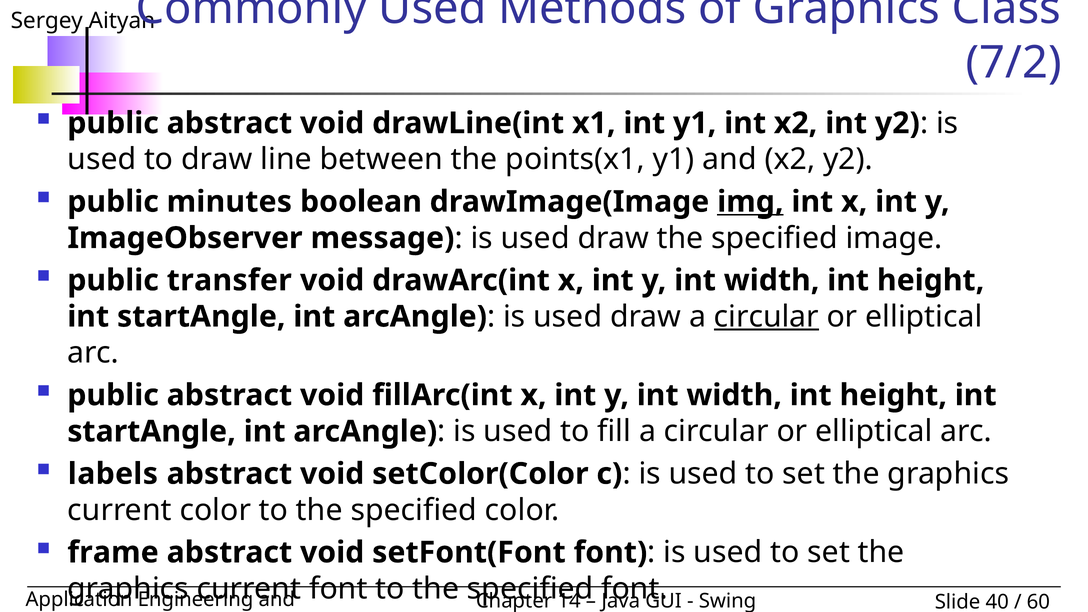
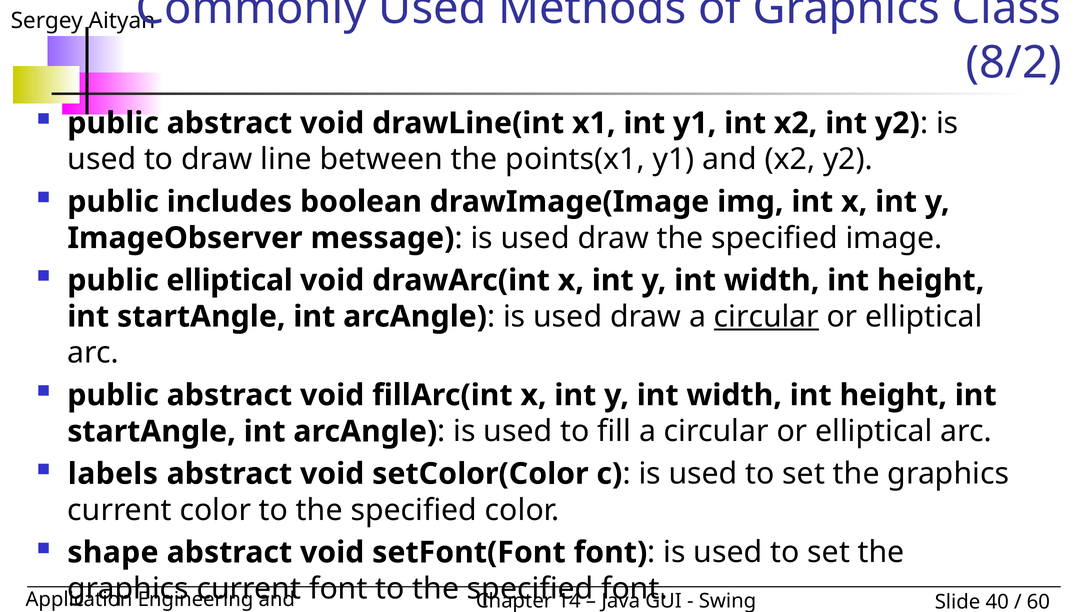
7/2: 7/2 -> 8/2
minutes: minutes -> includes
img underline: present -> none
public transfer: transfer -> elliptical
frame: frame -> shape
